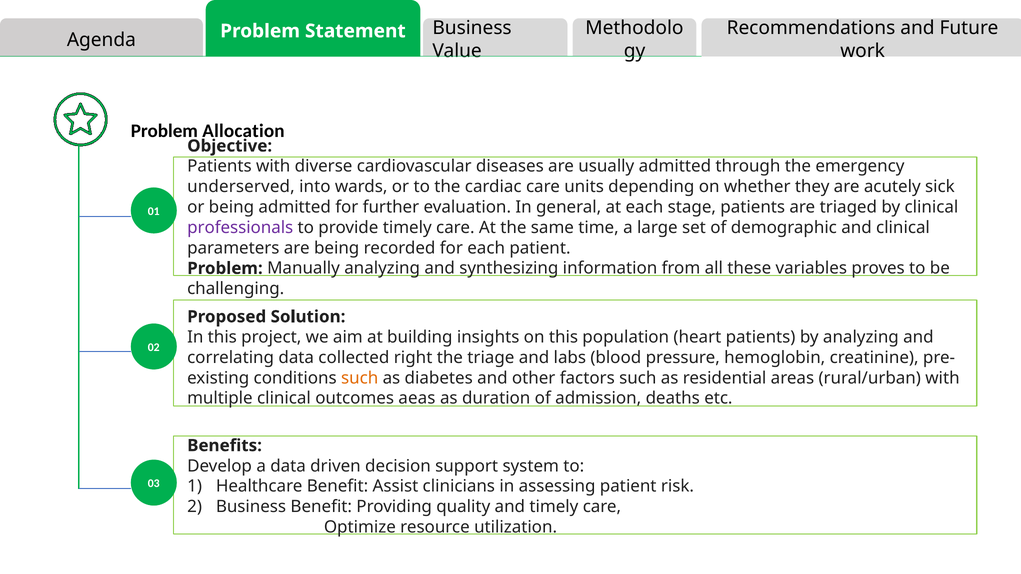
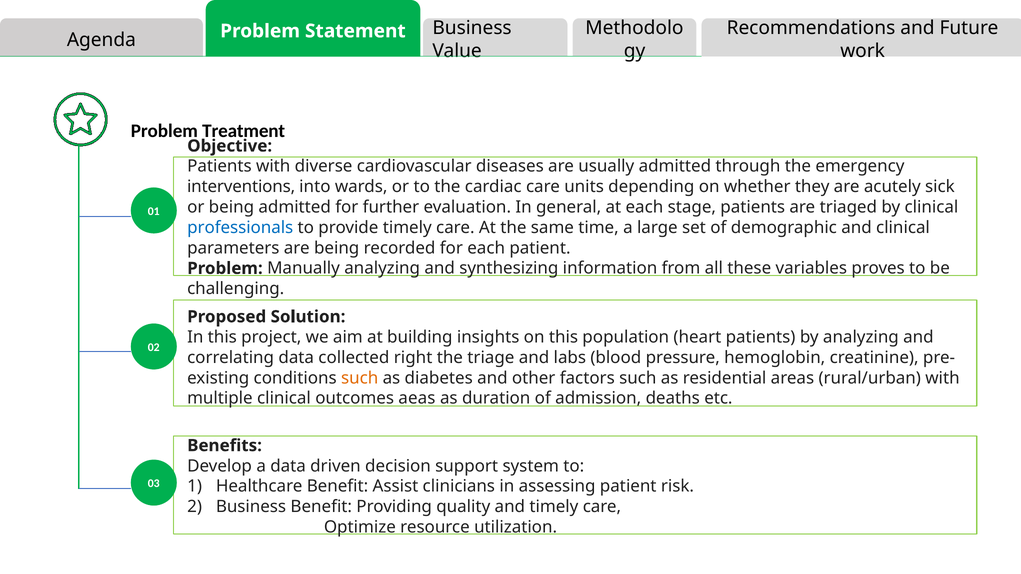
Allocation: Allocation -> Treatment
underserved: underserved -> interventions
professionals colour: purple -> blue
